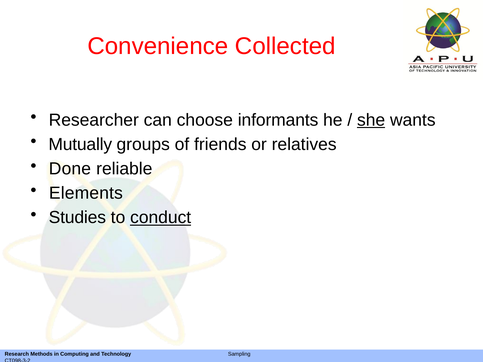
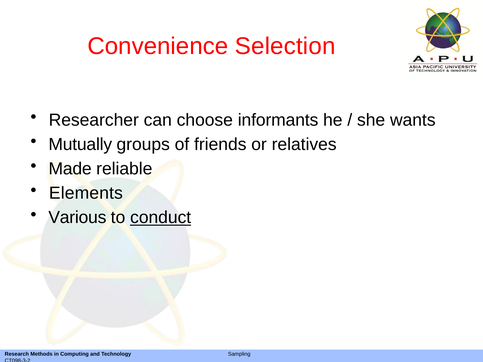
Collected: Collected -> Selection
she underline: present -> none
Done: Done -> Made
Studies: Studies -> Various
